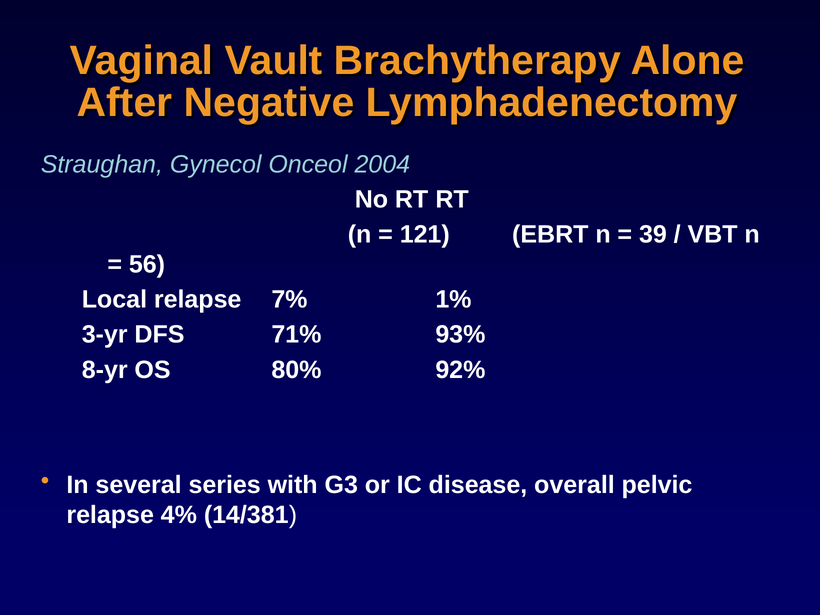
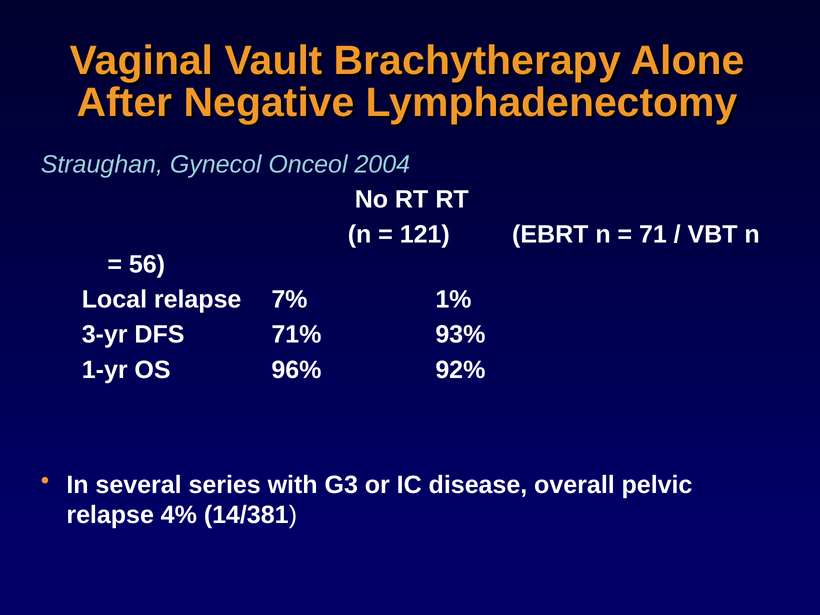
39: 39 -> 71
8-yr: 8-yr -> 1-yr
80%: 80% -> 96%
